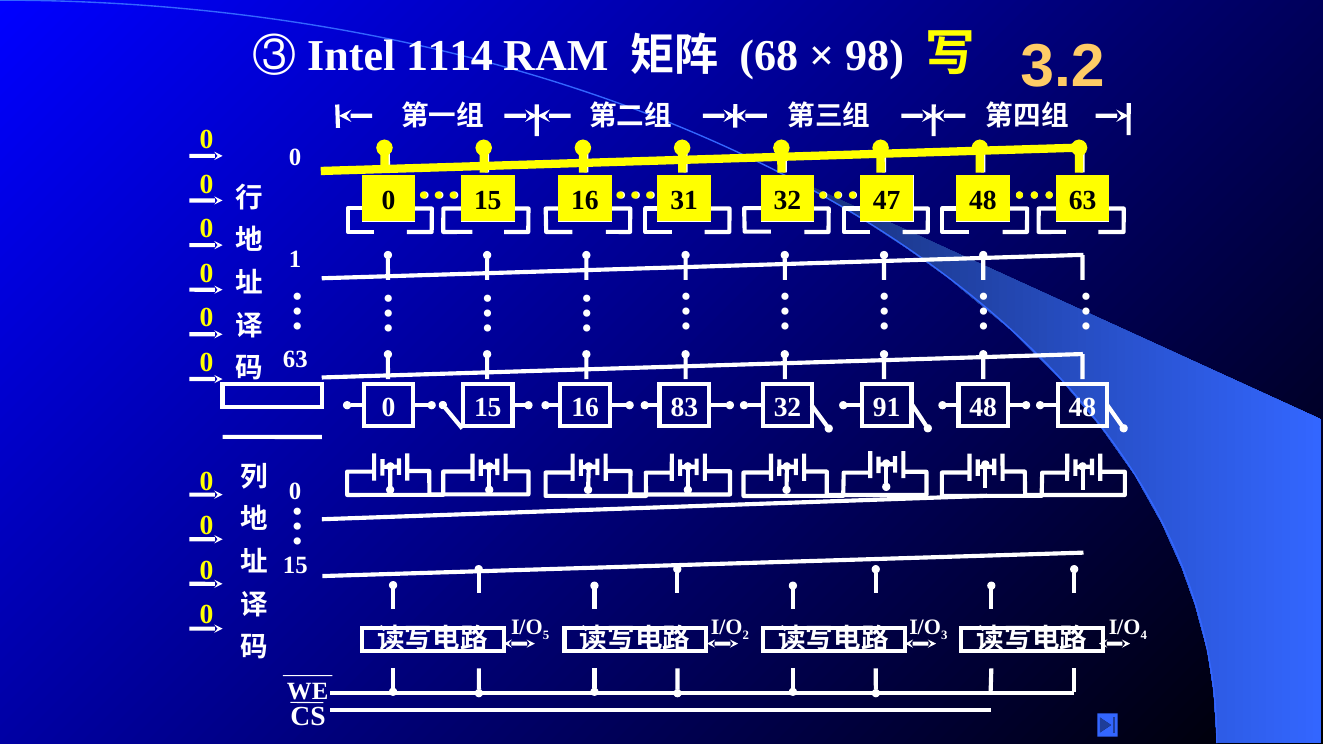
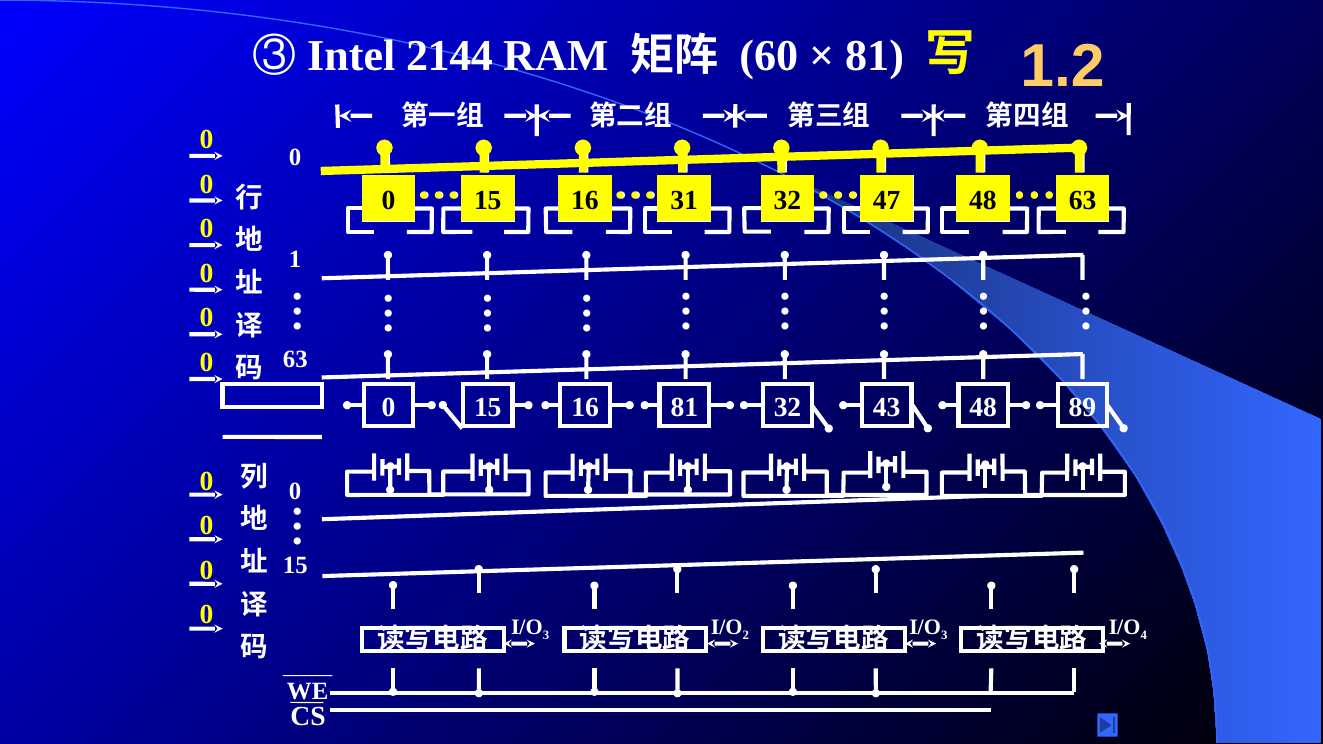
3.2: 3.2 -> 1.2
1114: 1114 -> 2144
68: 68 -> 60
98 at (875, 56): 98 -> 81
0 83: 83 -> 81
91: 91 -> 43
32 48: 48 -> 89
5 at (546, 636): 5 -> 3
